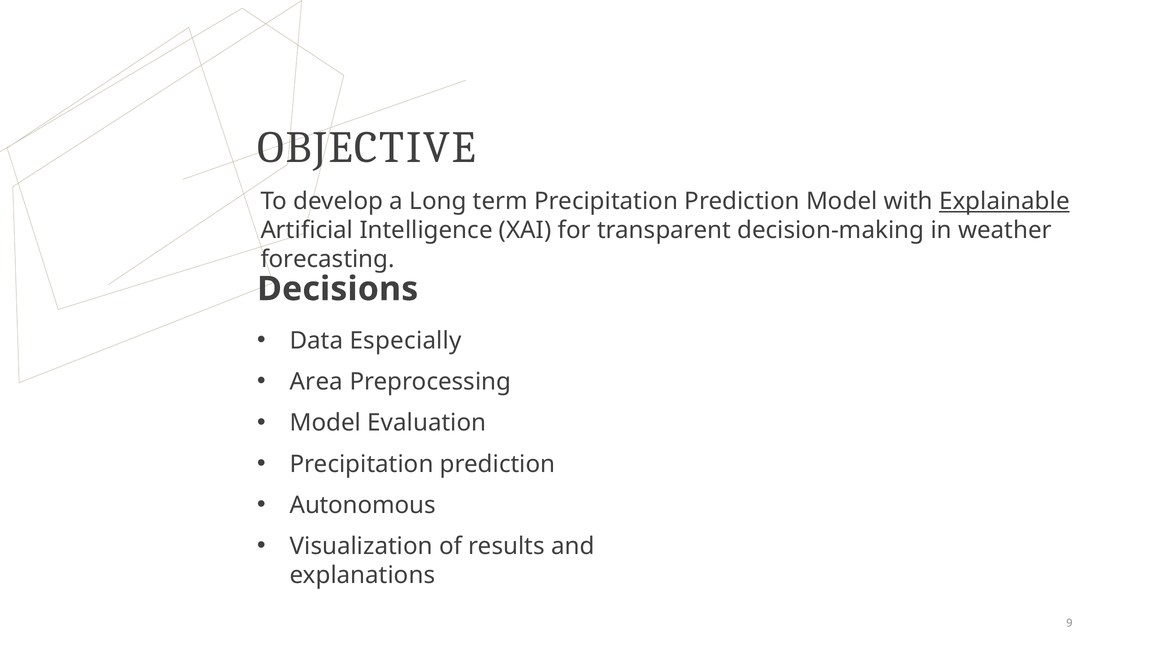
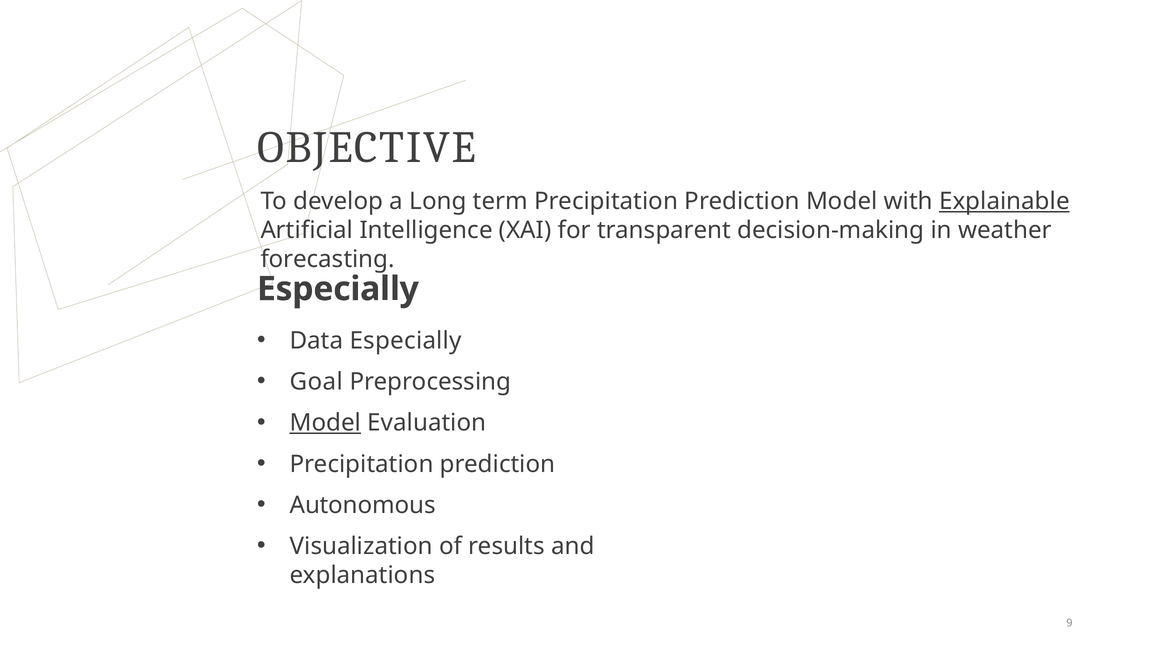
Decisions at (338, 289): Decisions -> Especially
Area: Area -> Goal
Model at (325, 423) underline: none -> present
